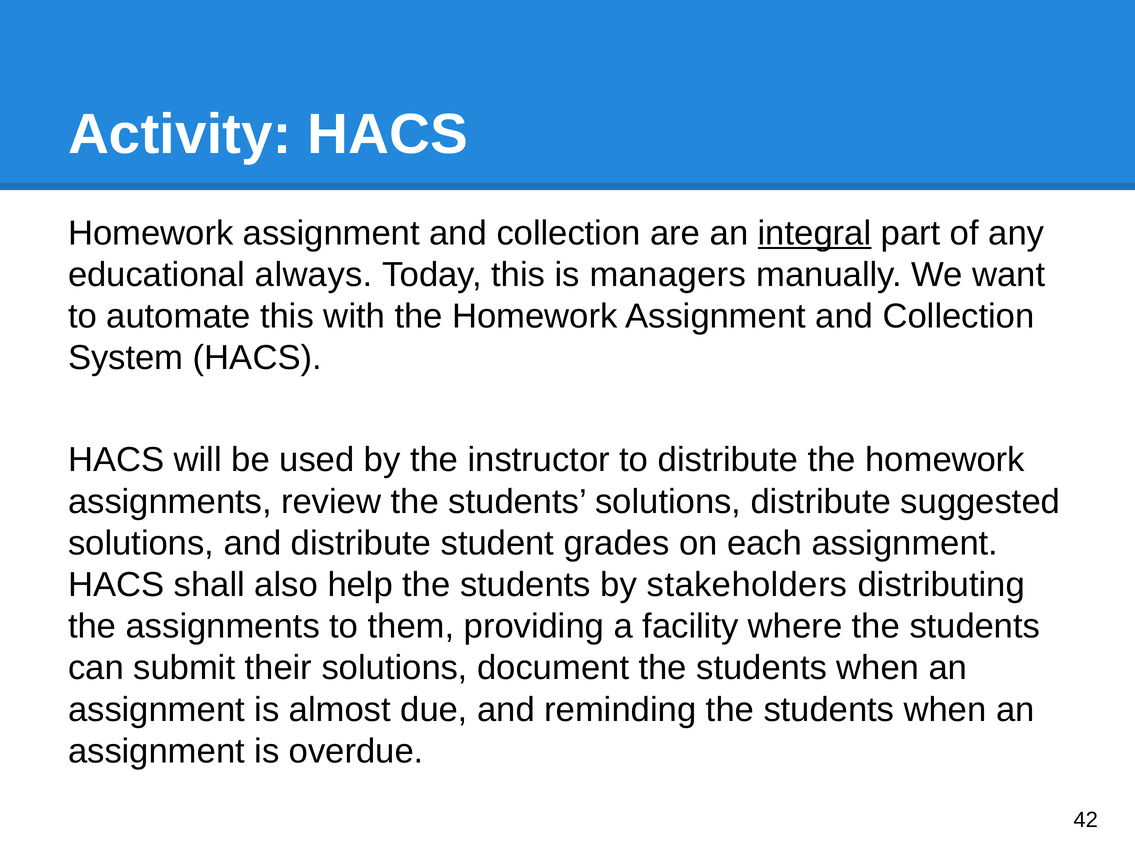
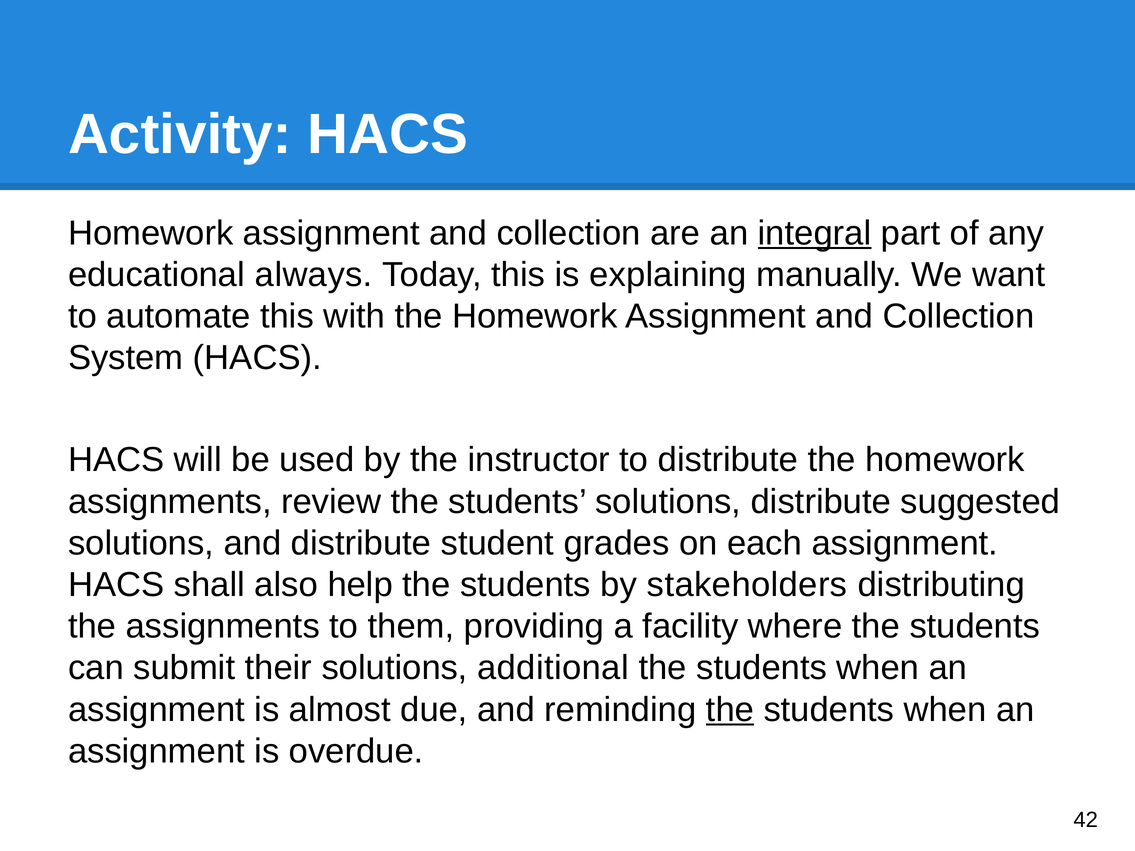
managers: managers -> explaining
document: document -> additional
the at (730, 710) underline: none -> present
